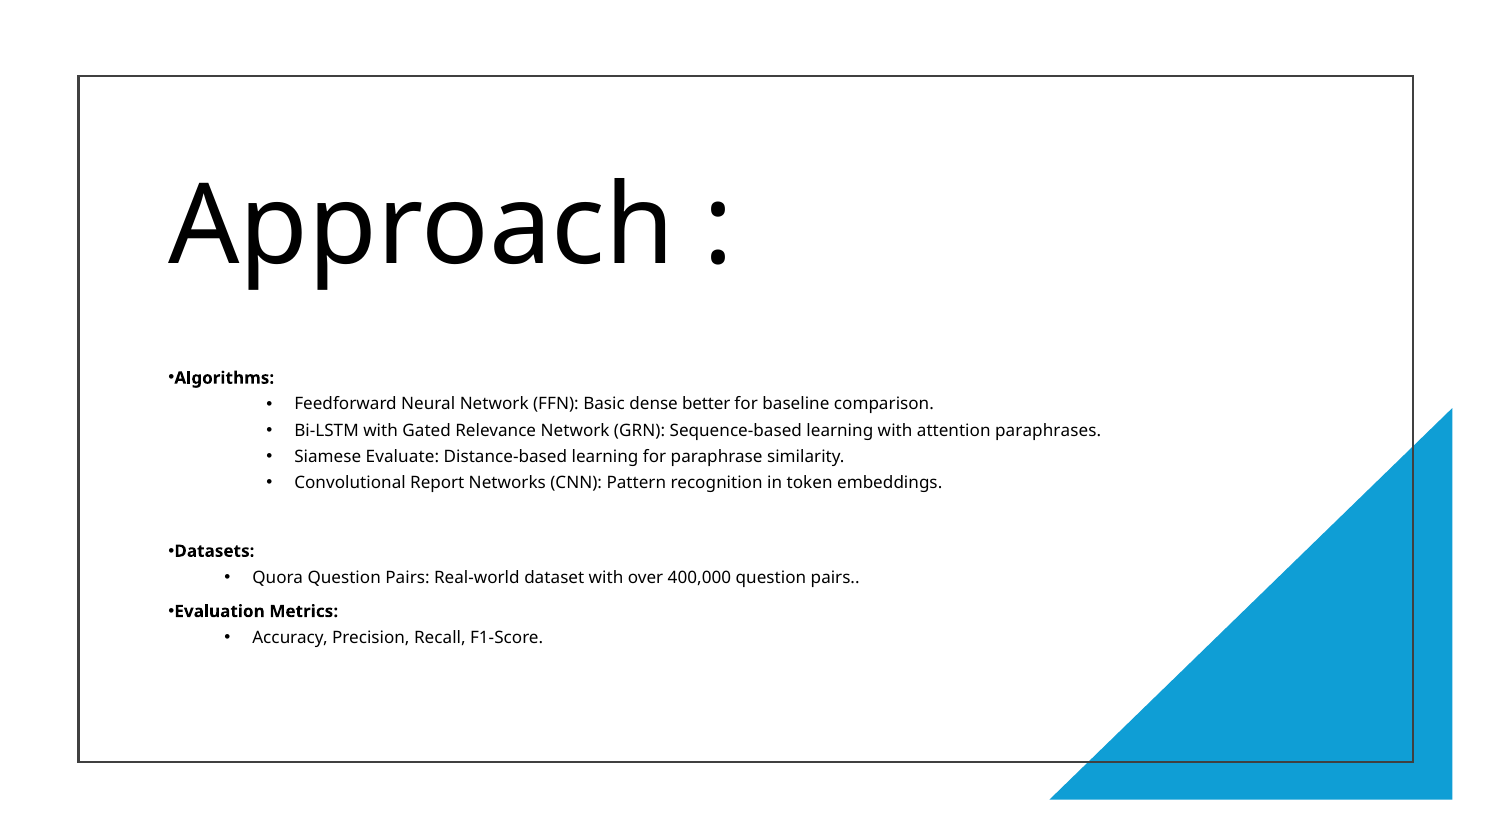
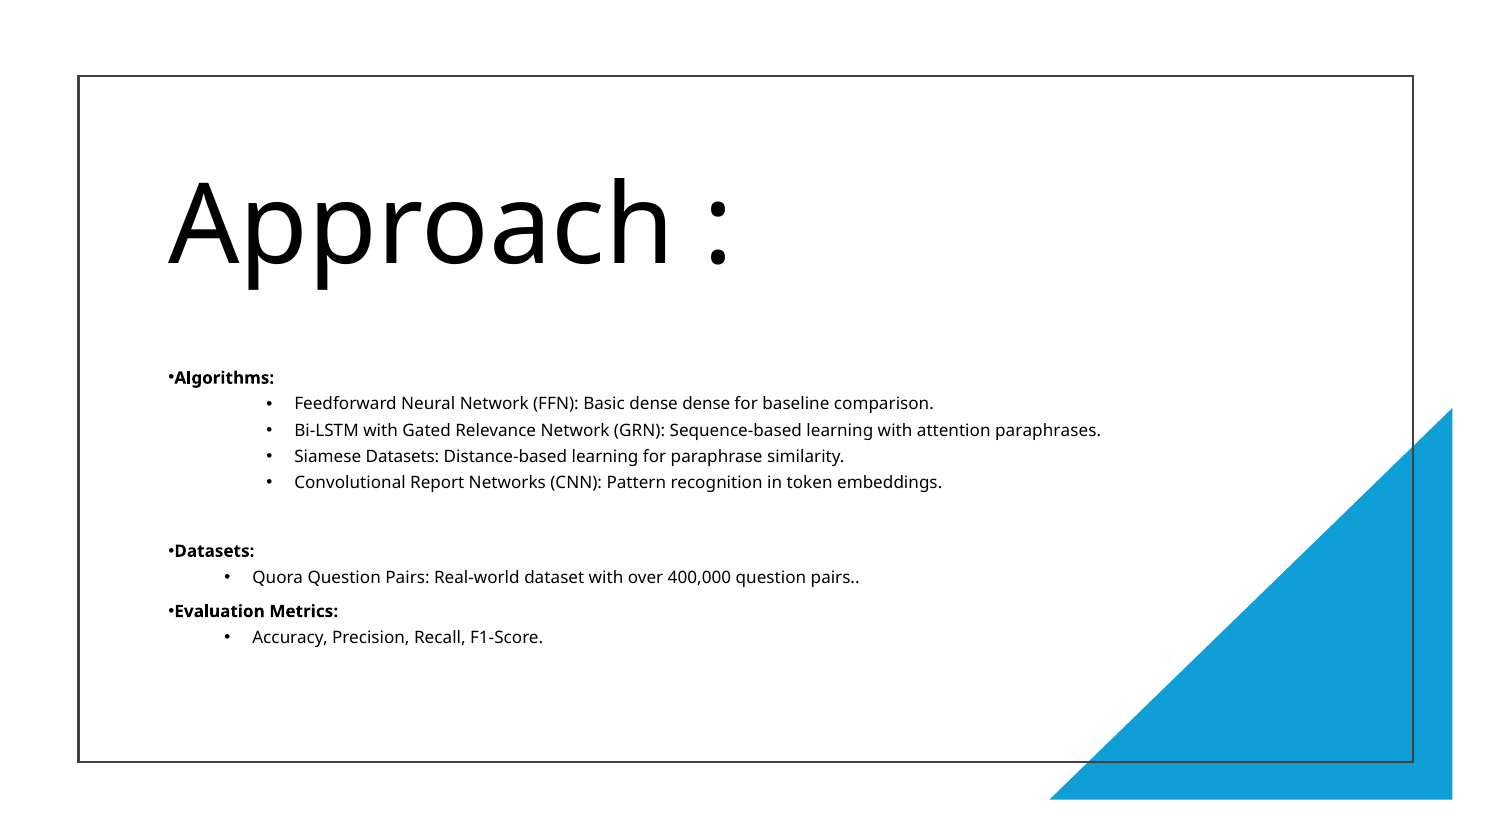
dense better: better -> dense
Siamese Evaluate: Evaluate -> Datasets
